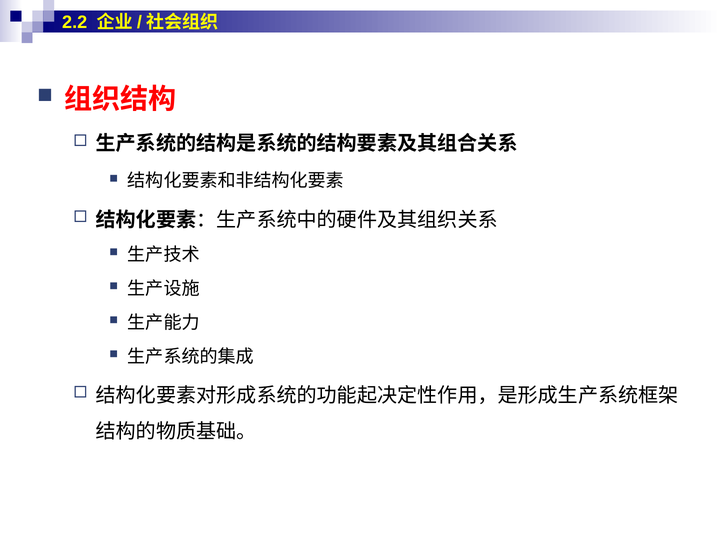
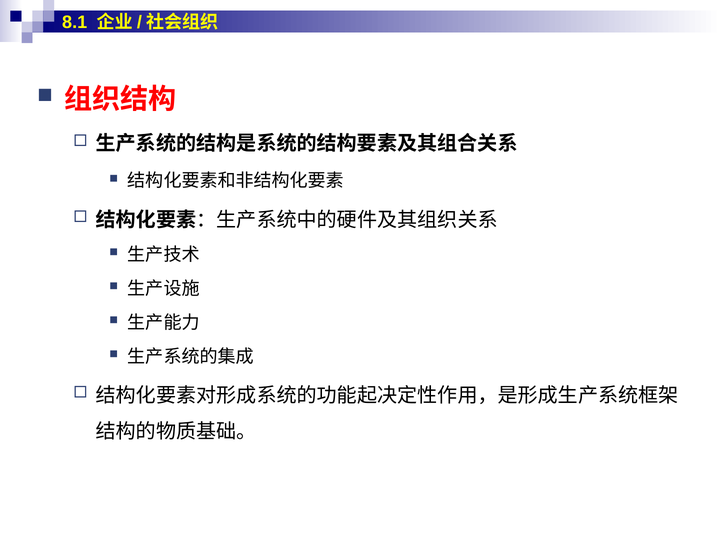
2.2: 2.2 -> 8.1
